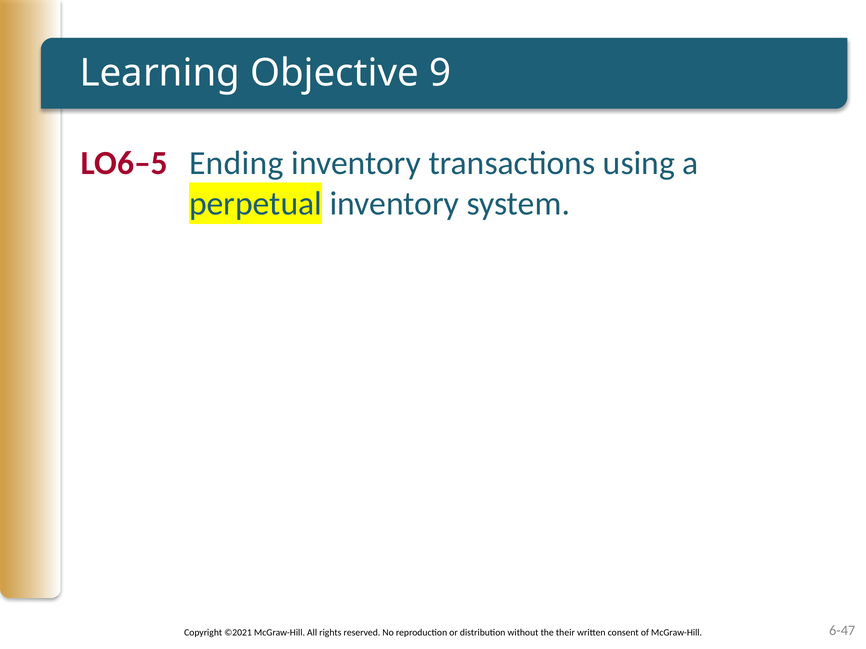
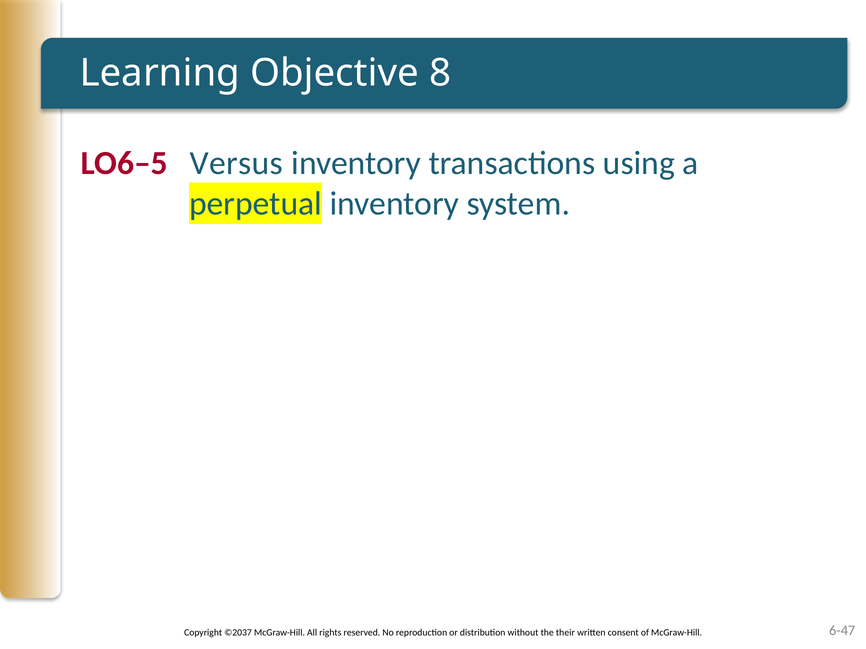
9: 9 -> 8
Ending: Ending -> Versus
©2021: ©2021 -> ©2037
